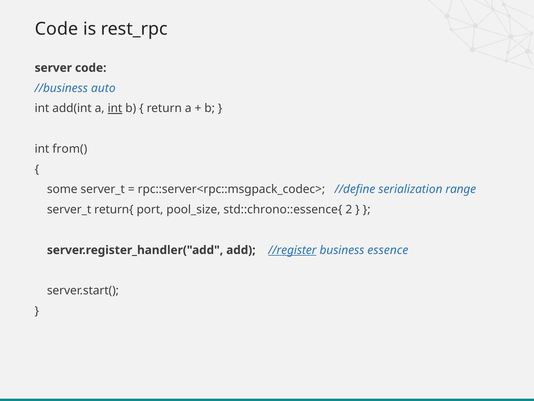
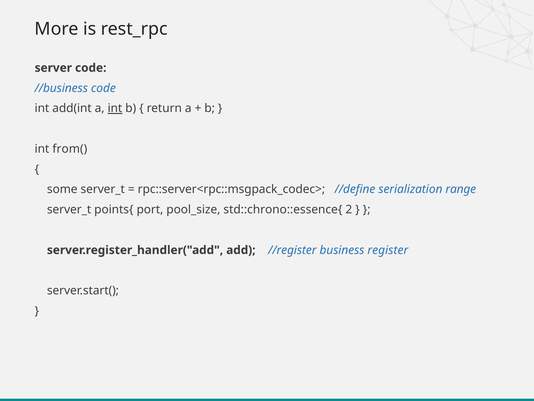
Code at (57, 29): Code -> More
//business auto: auto -> code
return{: return{ -> points{
//register underline: present -> none
essence: essence -> register
